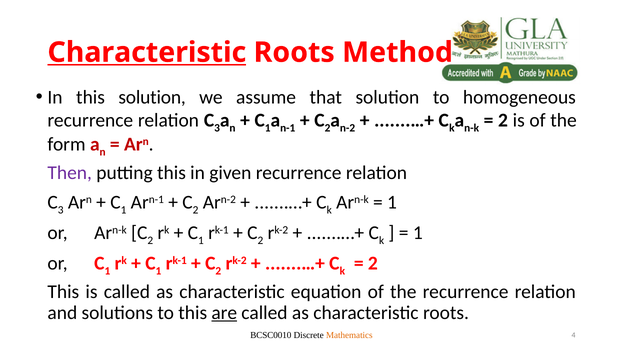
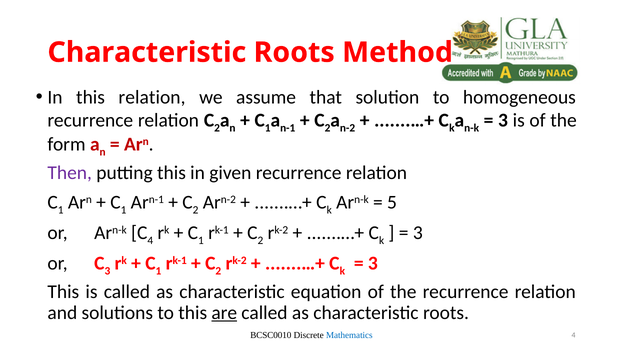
Characteristic at (147, 52) underline: present -> none
this solution: solution -> relation
3 at (217, 128): 3 -> 2
2 at (503, 120): 2 -> 3
3 at (61, 210): 3 -> 1
1 at (392, 202): 1 -> 5
2 at (150, 240): 2 -> 4
1 at (418, 233): 1 -> 3
1 at (107, 271): 1 -> 3
2 at (373, 263): 2 -> 3
Mathematics colour: orange -> blue
